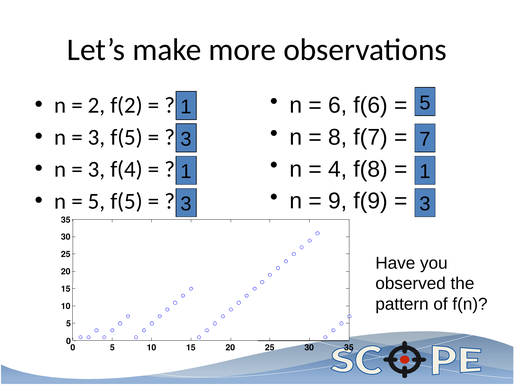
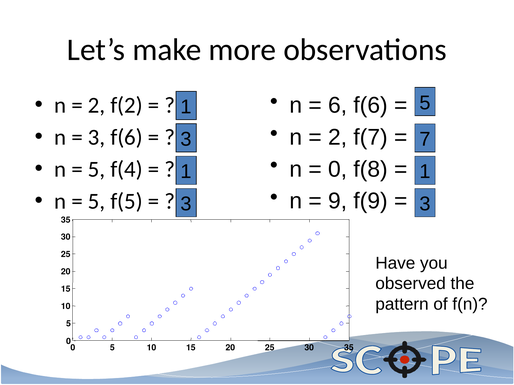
8 at (338, 137): 8 -> 2
3 f(5: f(5 -> f(6
4 at (338, 169): 4 -> 0
3 at (97, 169): 3 -> 5
